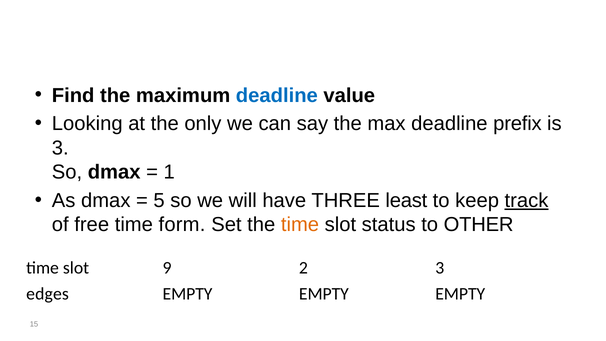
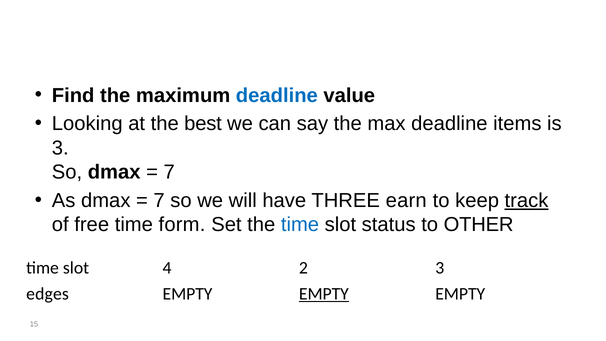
only: only -> best
prefix: prefix -> items
1 at (169, 172): 1 -> 7
5 at (159, 200): 5 -> 7
least: least -> earn
time at (300, 225) colour: orange -> blue
9: 9 -> 4
EMPTY at (324, 294) underline: none -> present
